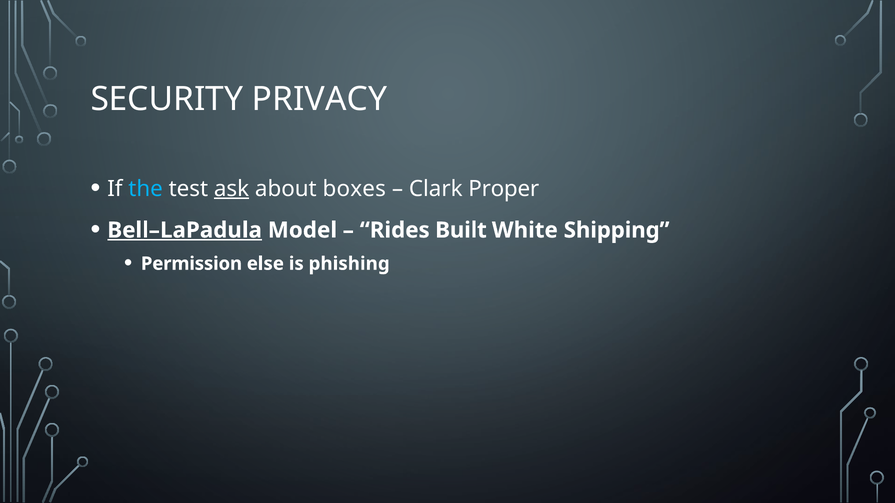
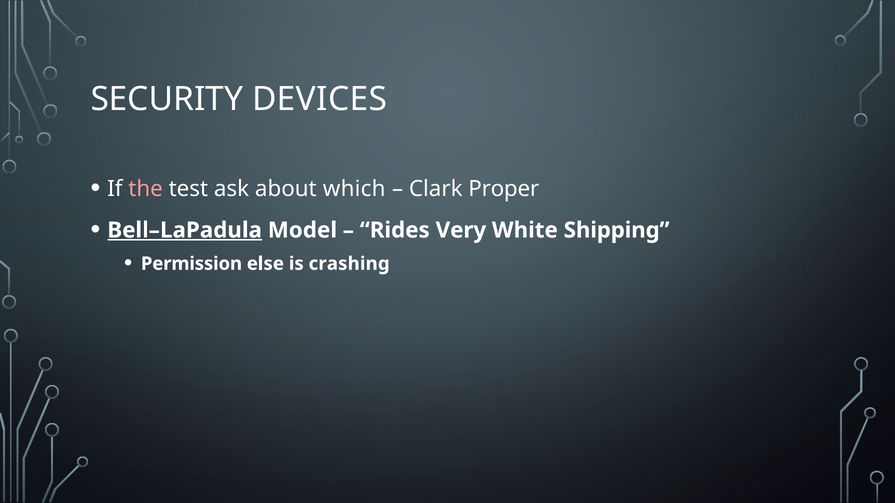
PRIVACY: PRIVACY -> DEVICES
the colour: light blue -> pink
ask underline: present -> none
boxes: boxes -> which
Built: Built -> Very
phishing: phishing -> crashing
